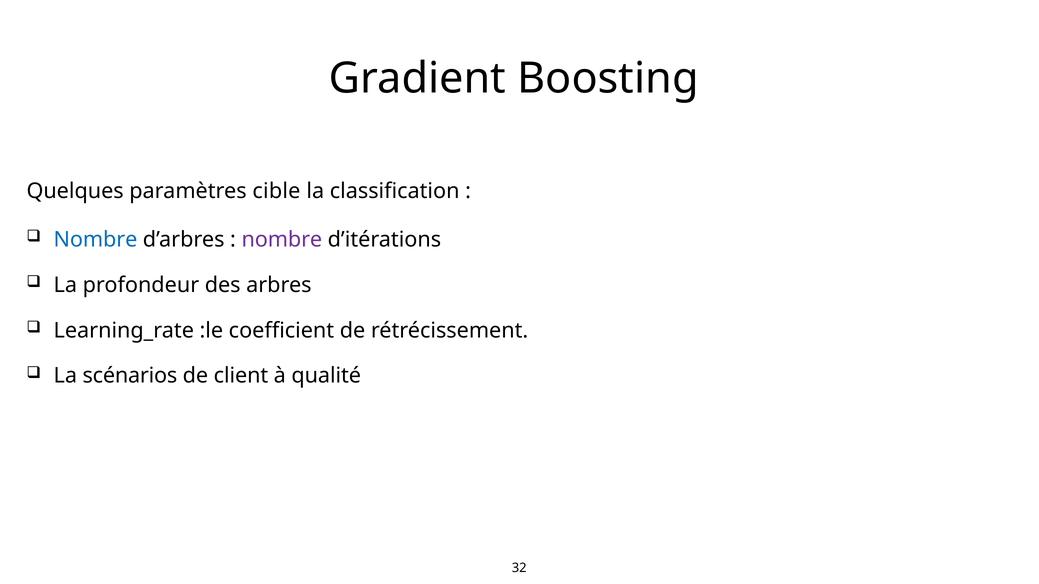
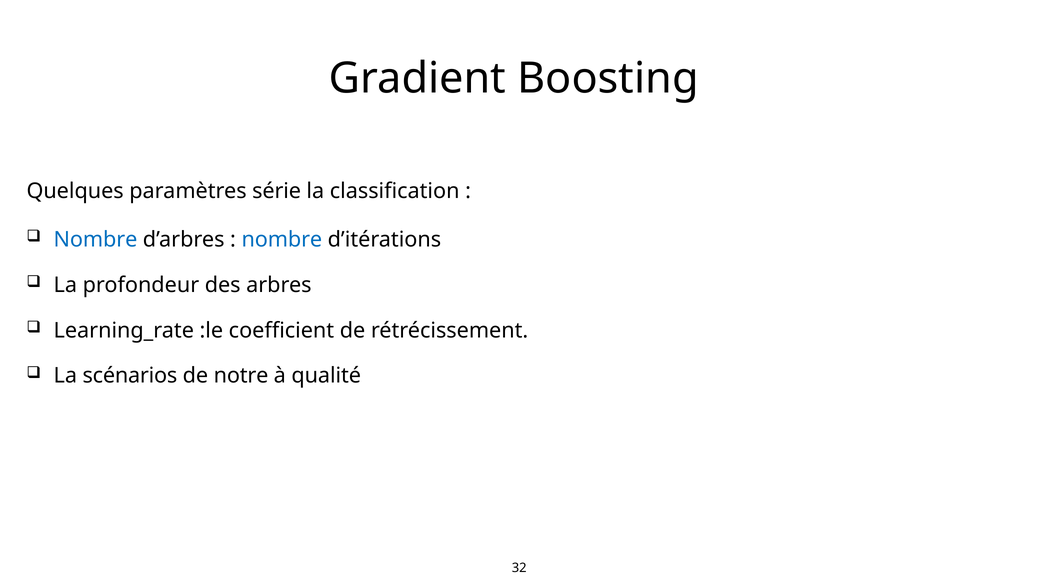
cible: cible -> série
nombre at (282, 240) colour: purple -> blue
client: client -> notre
